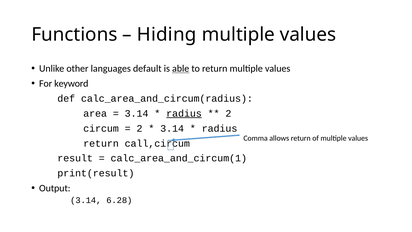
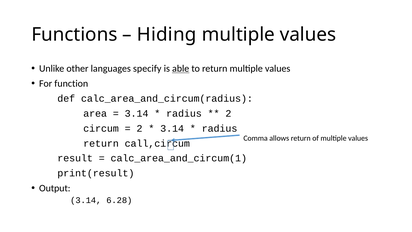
default: default -> specify
keyword: keyword -> function
radius at (184, 113) underline: present -> none
